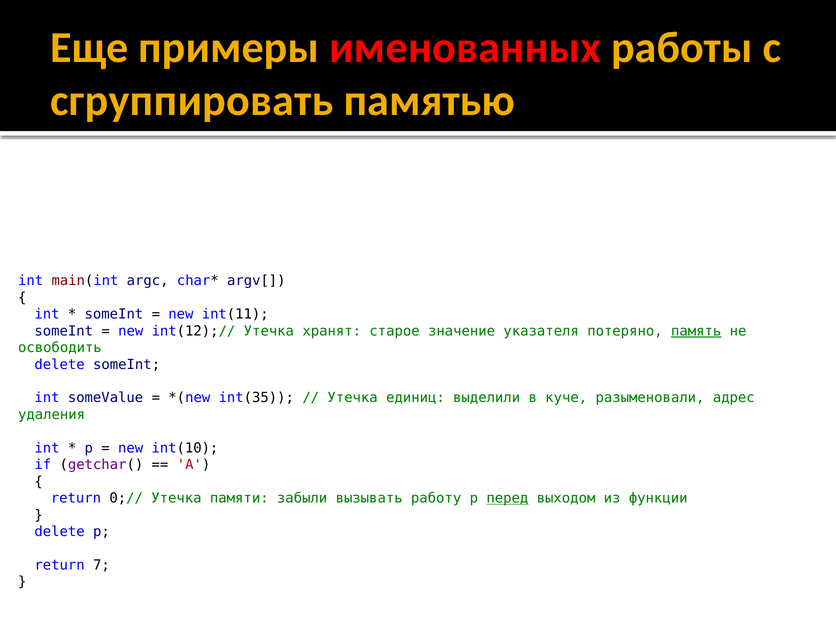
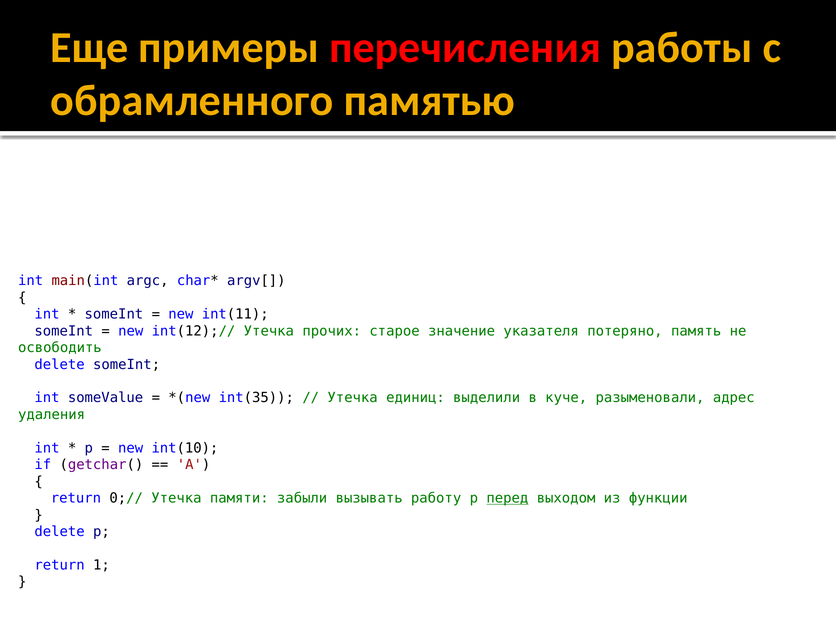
именованных: именованных -> перечисления
сгруппировать: сгруппировать -> обрамленного
хранят: хранят -> прочих
память underline: present -> none
7: 7 -> 1
